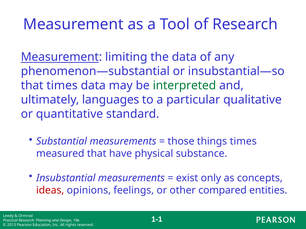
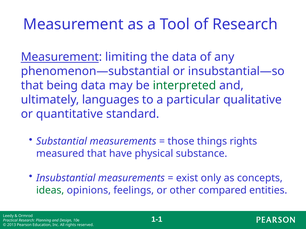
that times: times -> being
things times: times -> rights
ideas colour: red -> green
